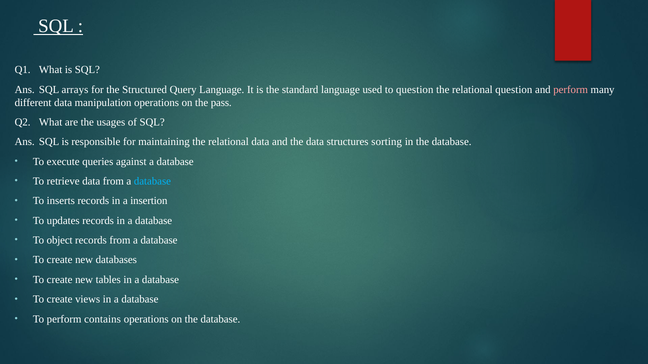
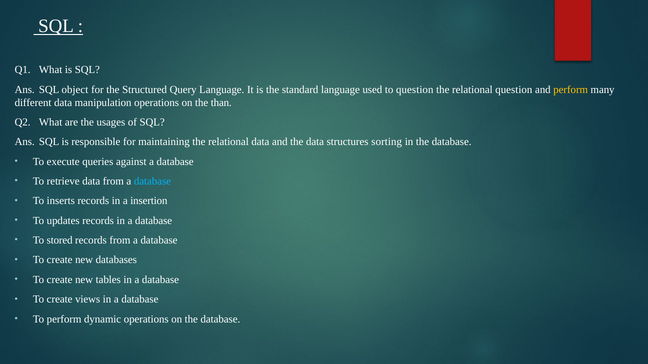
arrays: arrays -> object
perform at (571, 90) colour: pink -> yellow
pass: pass -> than
object: object -> stored
contains: contains -> dynamic
